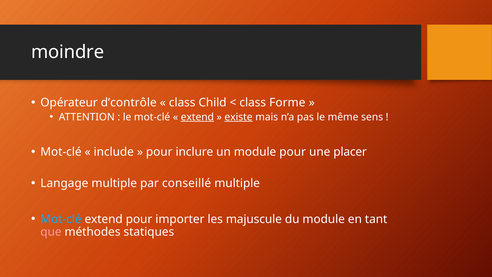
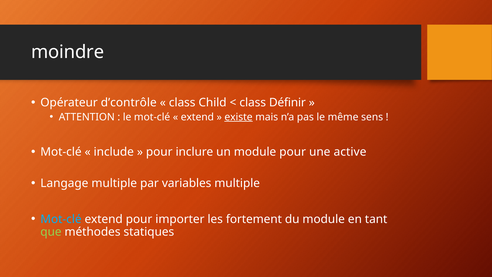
Forme: Forme -> Définir
extend at (197, 117) underline: present -> none
placer: placer -> active
conseillé: conseillé -> variables
majuscule: majuscule -> fortement
que colour: pink -> light green
